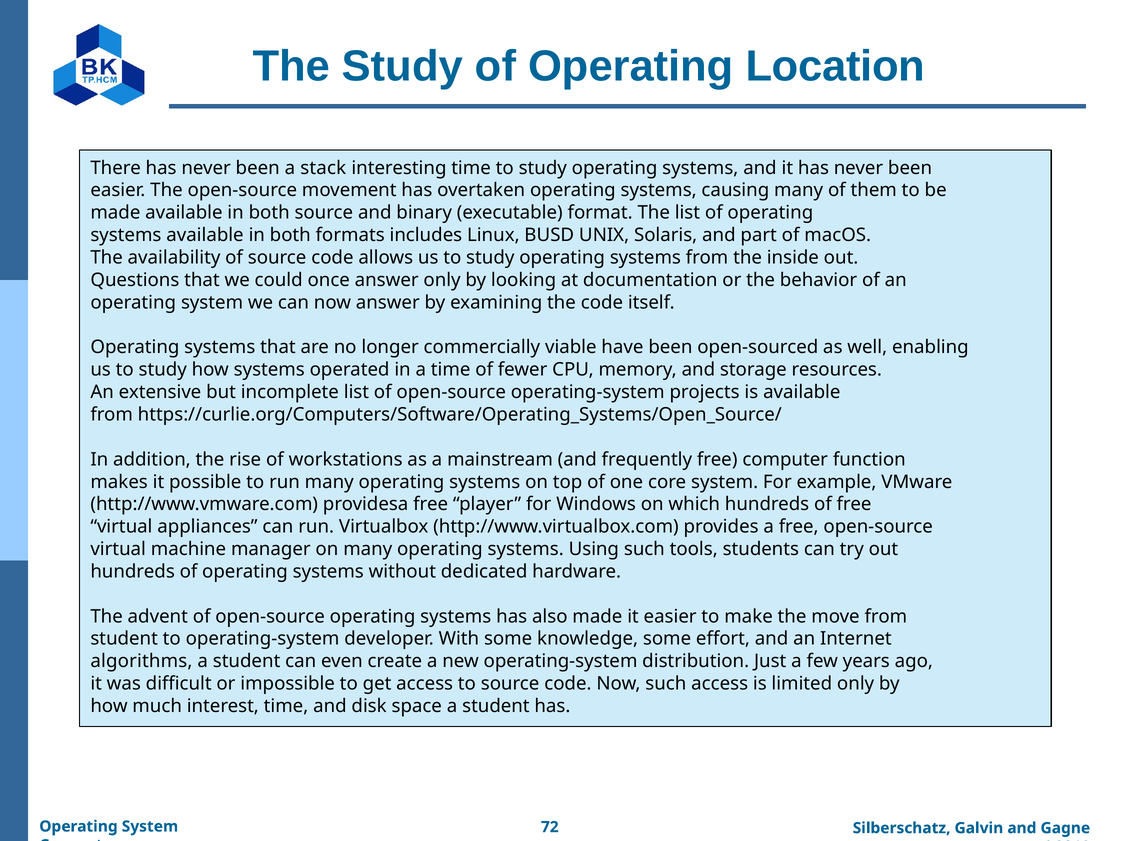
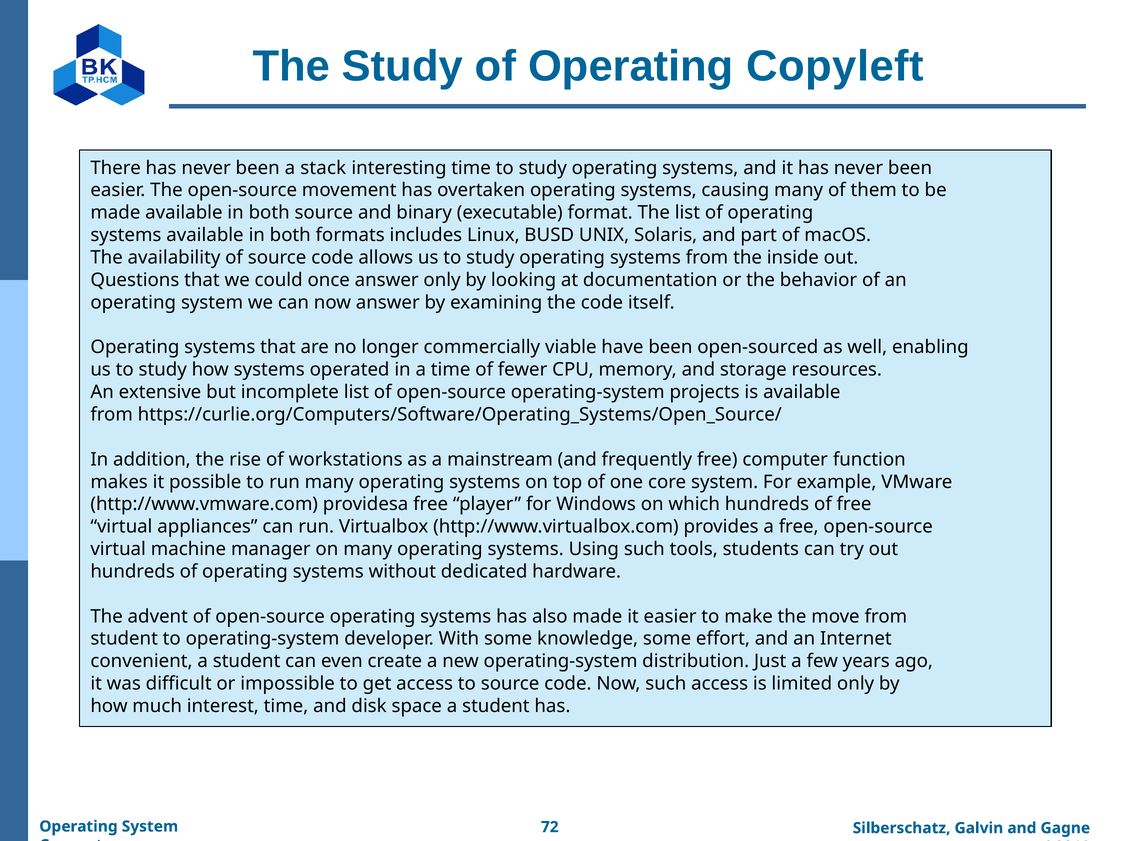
Location: Location -> Copyleft
algorithms: algorithms -> convenient
